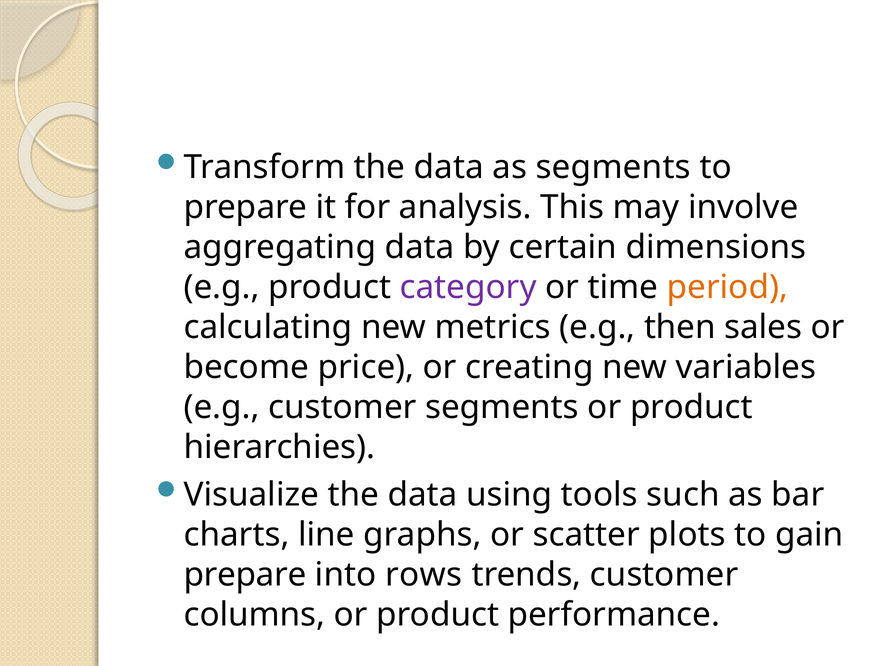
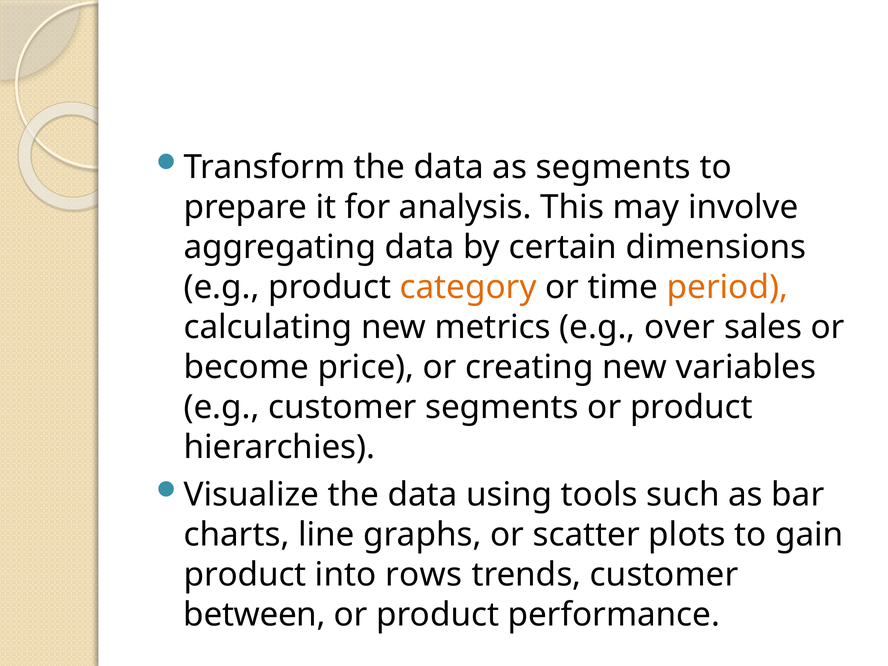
category colour: purple -> orange
then: then -> over
prepare at (245, 575): prepare -> product
columns: columns -> between
